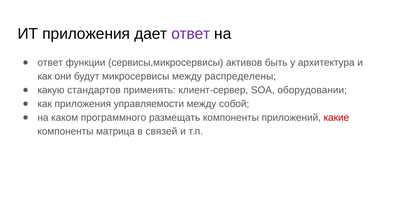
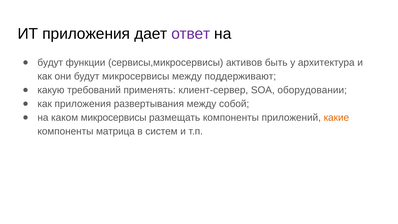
ответ at (50, 63): ответ -> будут
распределены: распределены -> поддерживают
стандартов: стандартов -> требований
управляемости: управляемости -> развертывания
каком программного: программного -> микросервисы
какие colour: red -> orange
связей: связей -> систем
